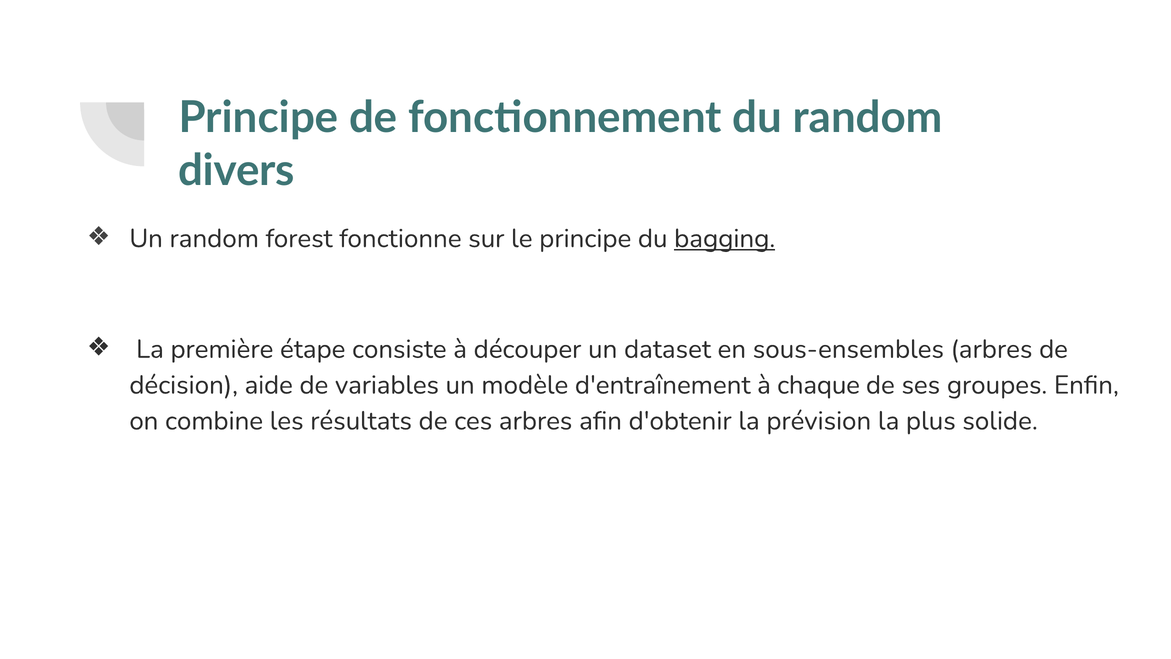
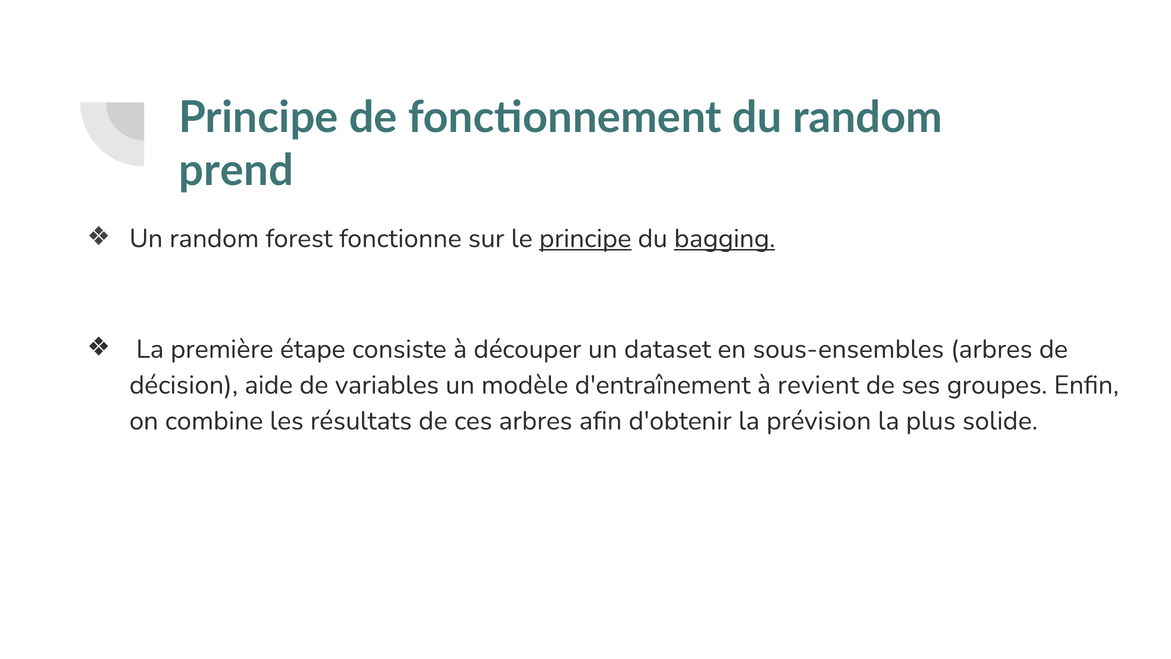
divers: divers -> prend
principe at (585, 238) underline: none -> present
chaque: chaque -> revient
